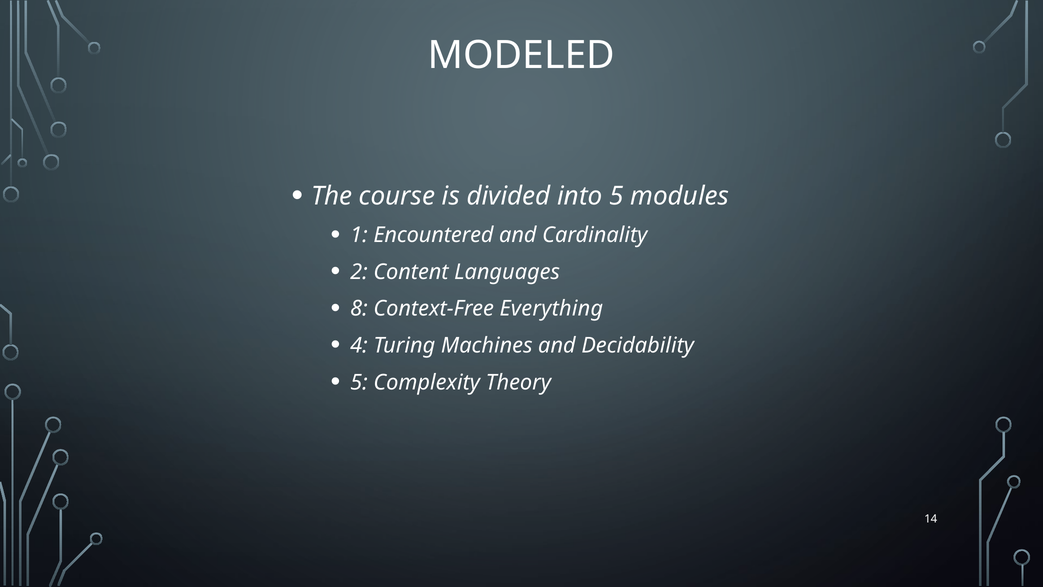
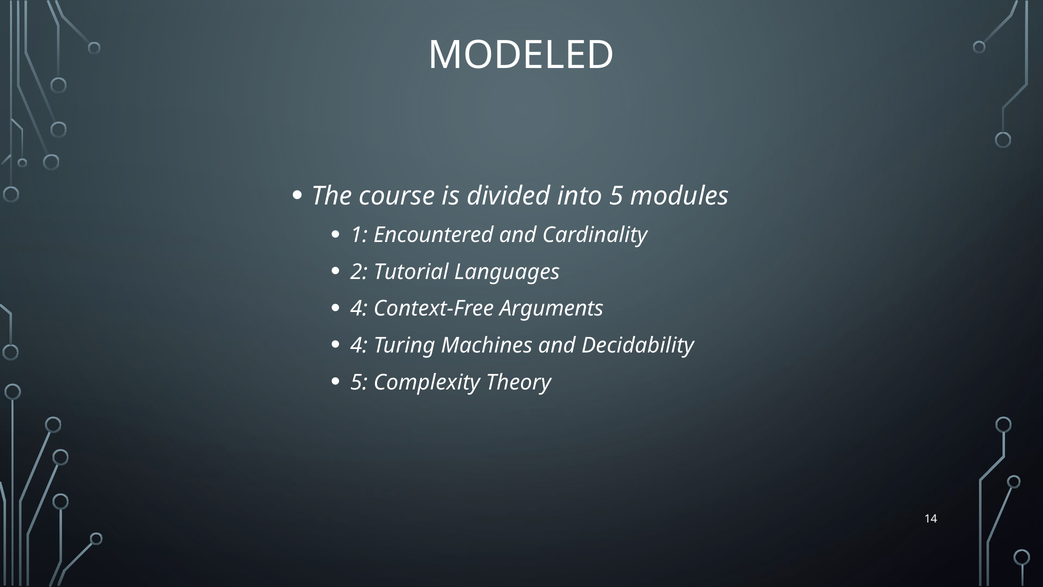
Content: Content -> Tutorial
8 at (359, 309): 8 -> 4
Everything: Everything -> Arguments
